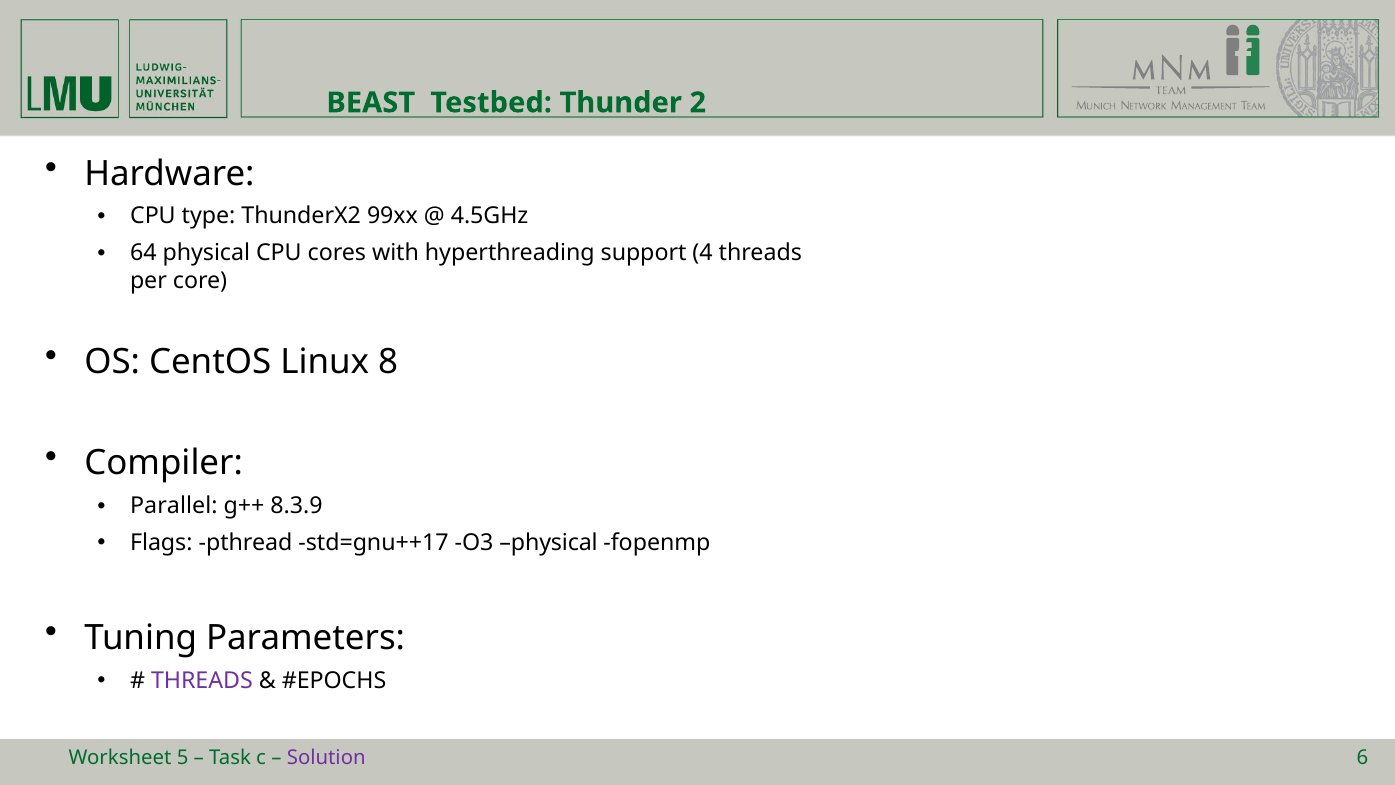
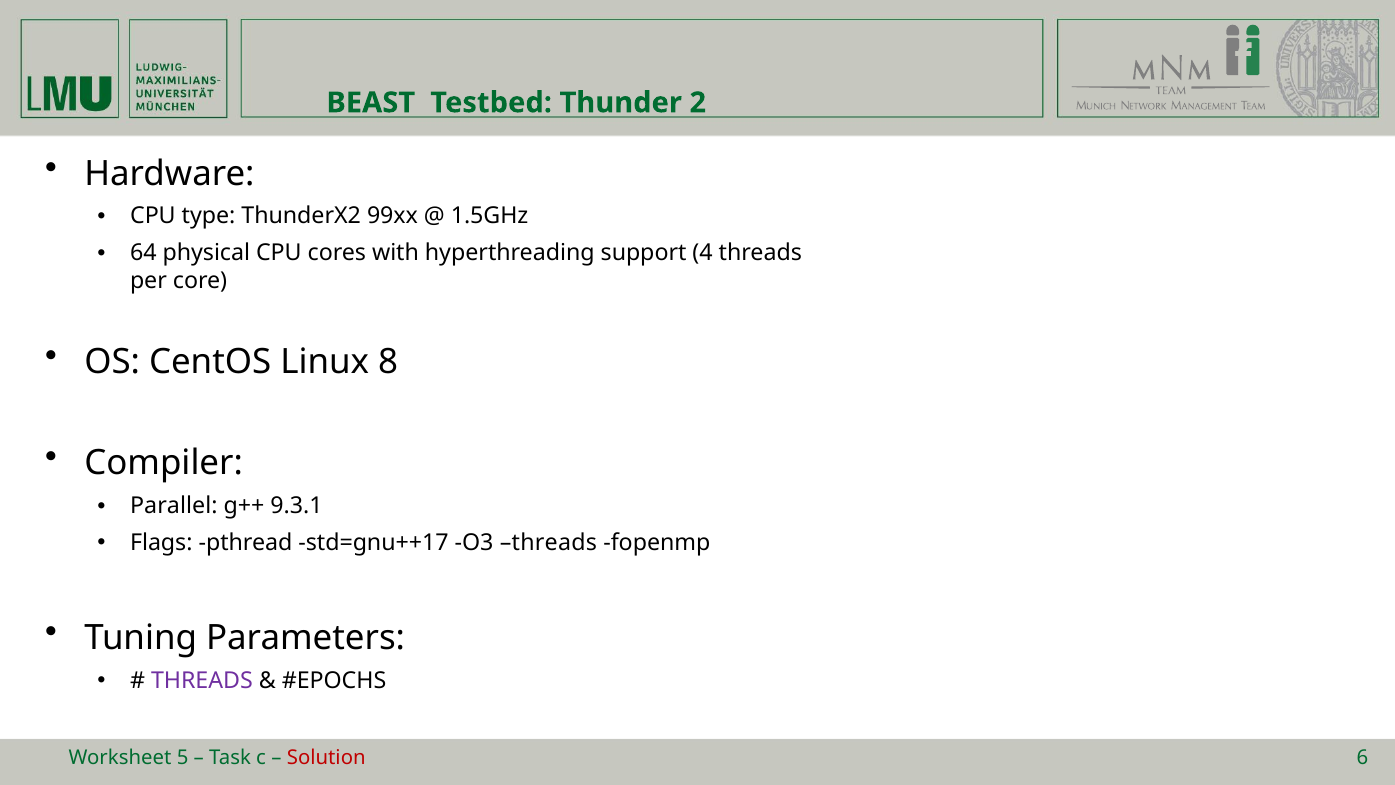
4.5GHz: 4.5GHz -> 1.5GHz
8.3.9: 8.3.9 -> 9.3.1
O3 physical: physical -> threads
Solution colour: purple -> red
